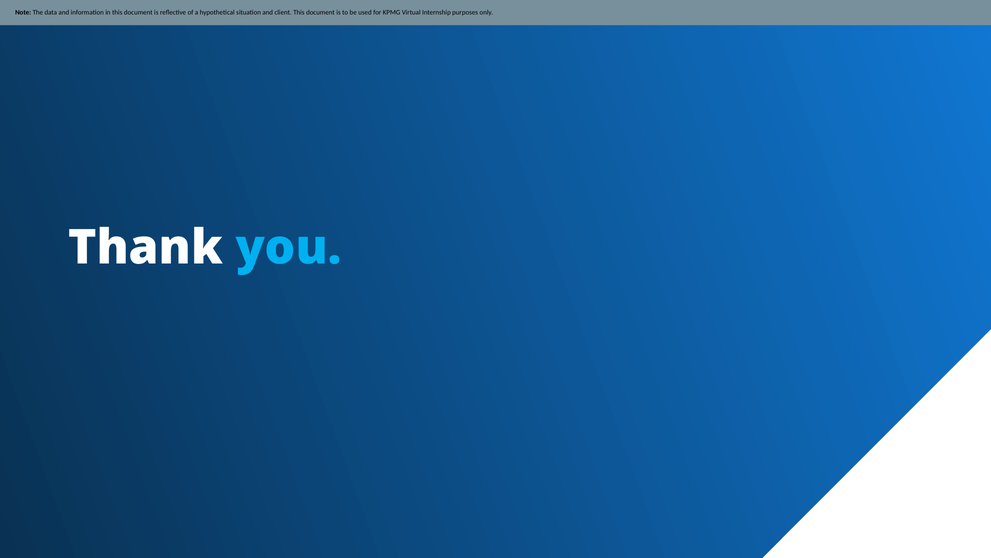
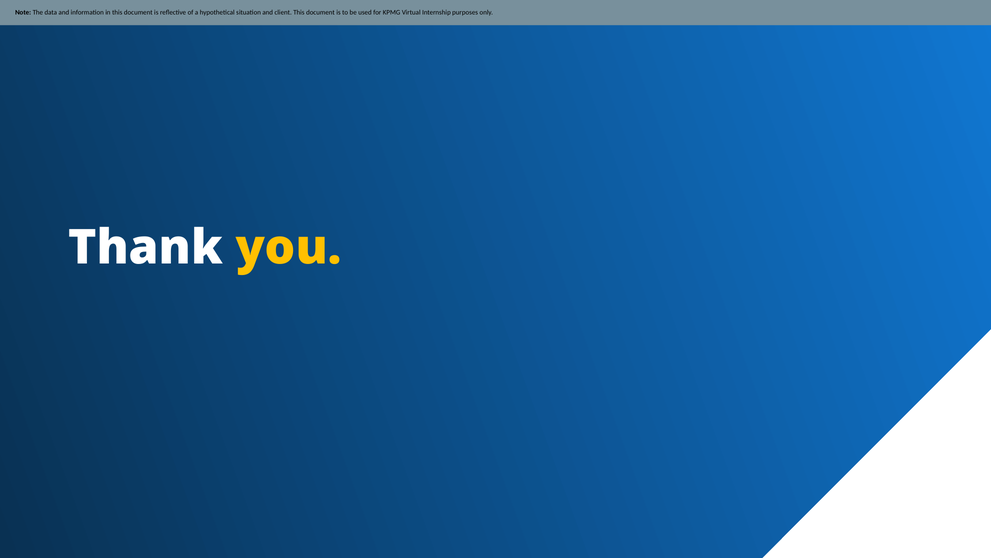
you colour: light blue -> yellow
